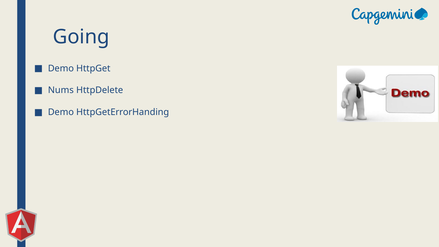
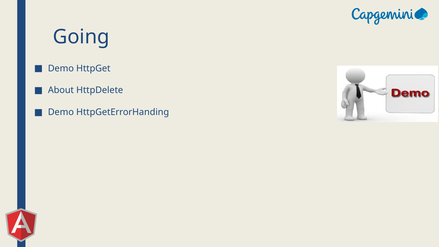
Nums: Nums -> About
